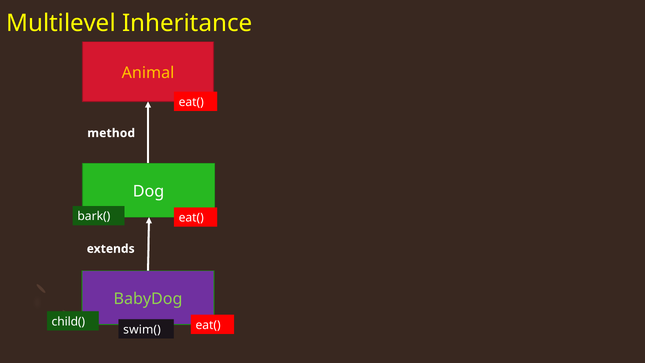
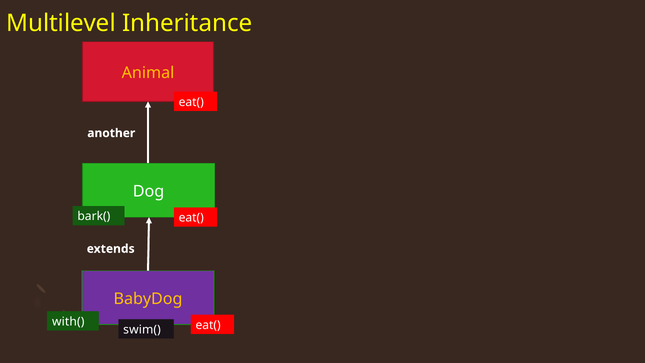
method: method -> another
BabyDog colour: light green -> yellow
child(: child( -> with(
